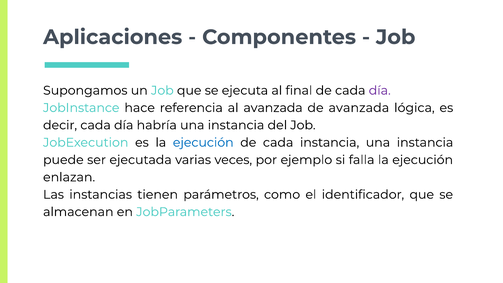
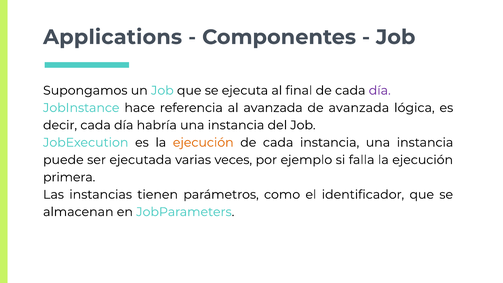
Aplicaciones: Aplicaciones -> Applications
ejecución at (203, 142) colour: blue -> orange
enlazan: enlazan -> primera
